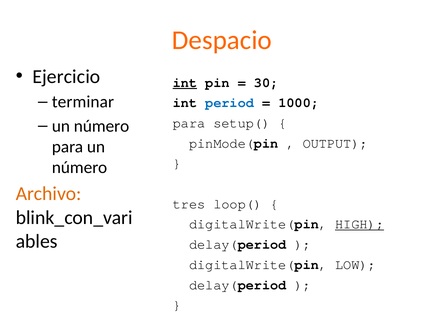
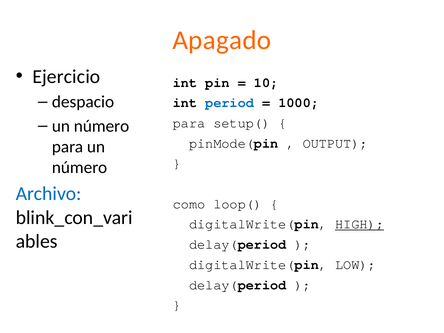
Despacio: Despacio -> Apagado
int at (185, 83) underline: present -> none
30: 30 -> 10
terminar: terminar -> despacio
Archivo colour: orange -> blue
tres: tres -> como
